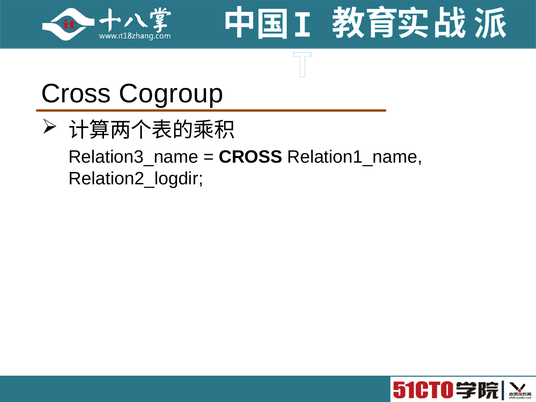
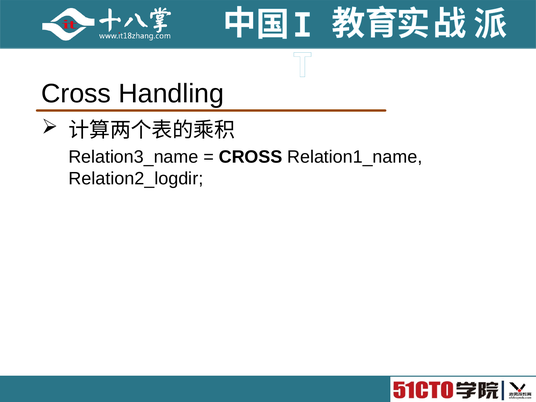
Cogroup: Cogroup -> Handling
